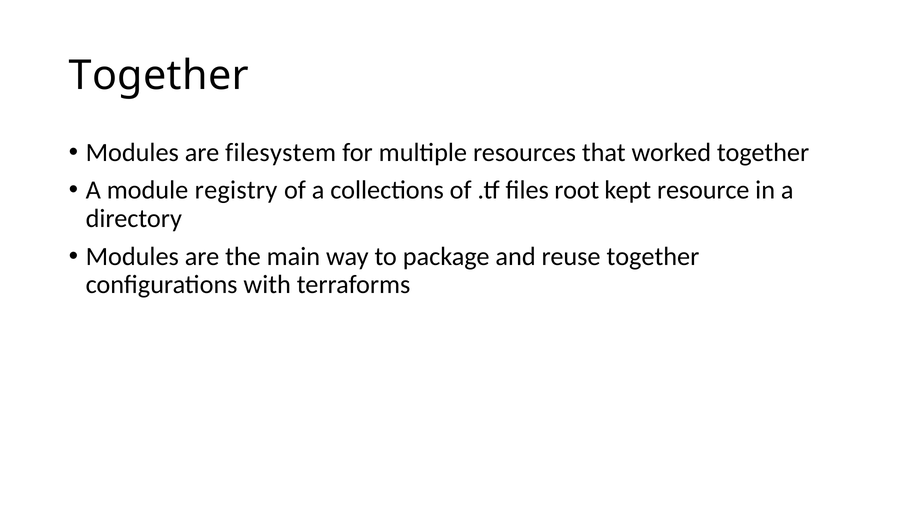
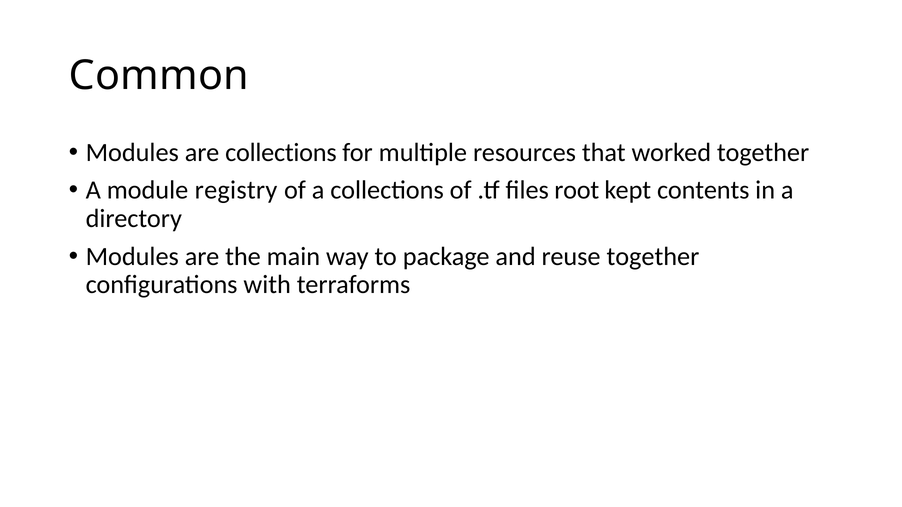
Together at (159, 76): Together -> Common
are filesystem: filesystem -> collections
resource: resource -> contents
